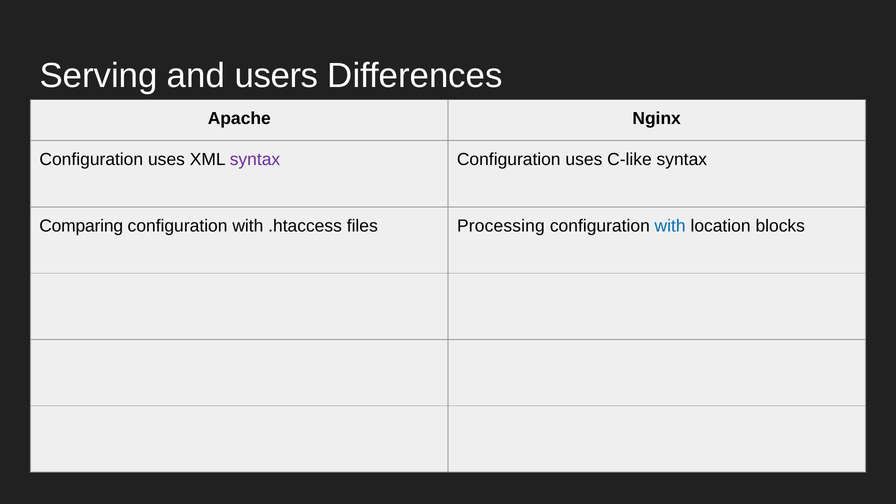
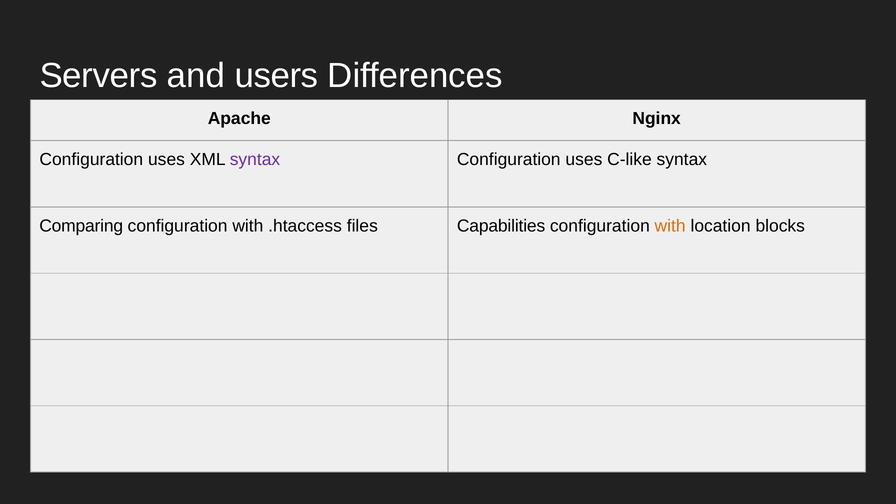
Serving: Serving -> Servers
Processing: Processing -> Capabilities
with at (670, 226) colour: blue -> orange
